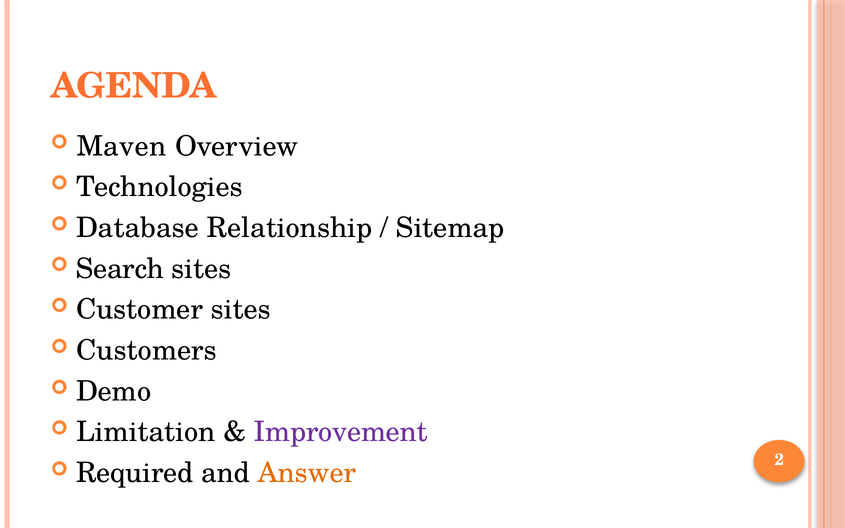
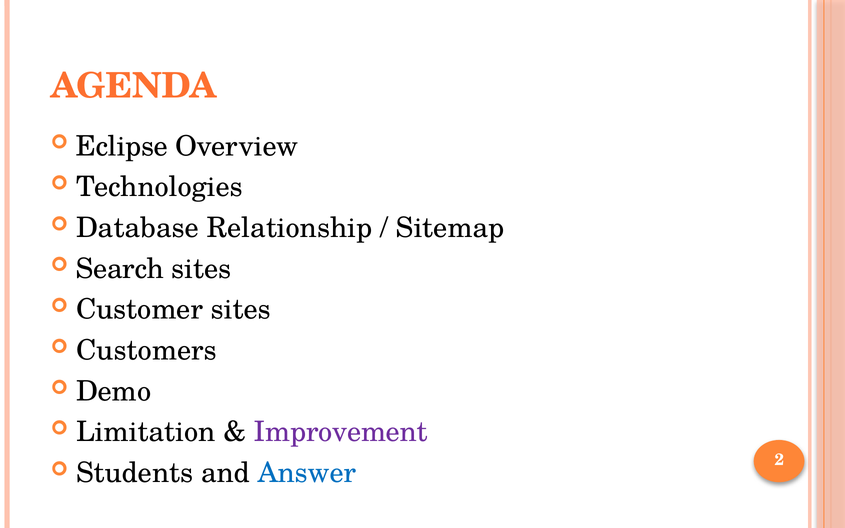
Maven: Maven -> Eclipse
Required: Required -> Students
Answer colour: orange -> blue
